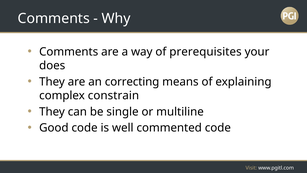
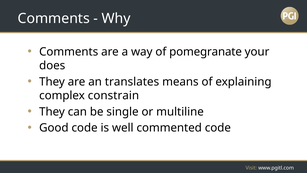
prerequisites: prerequisites -> pomegranate
correcting: correcting -> translates
